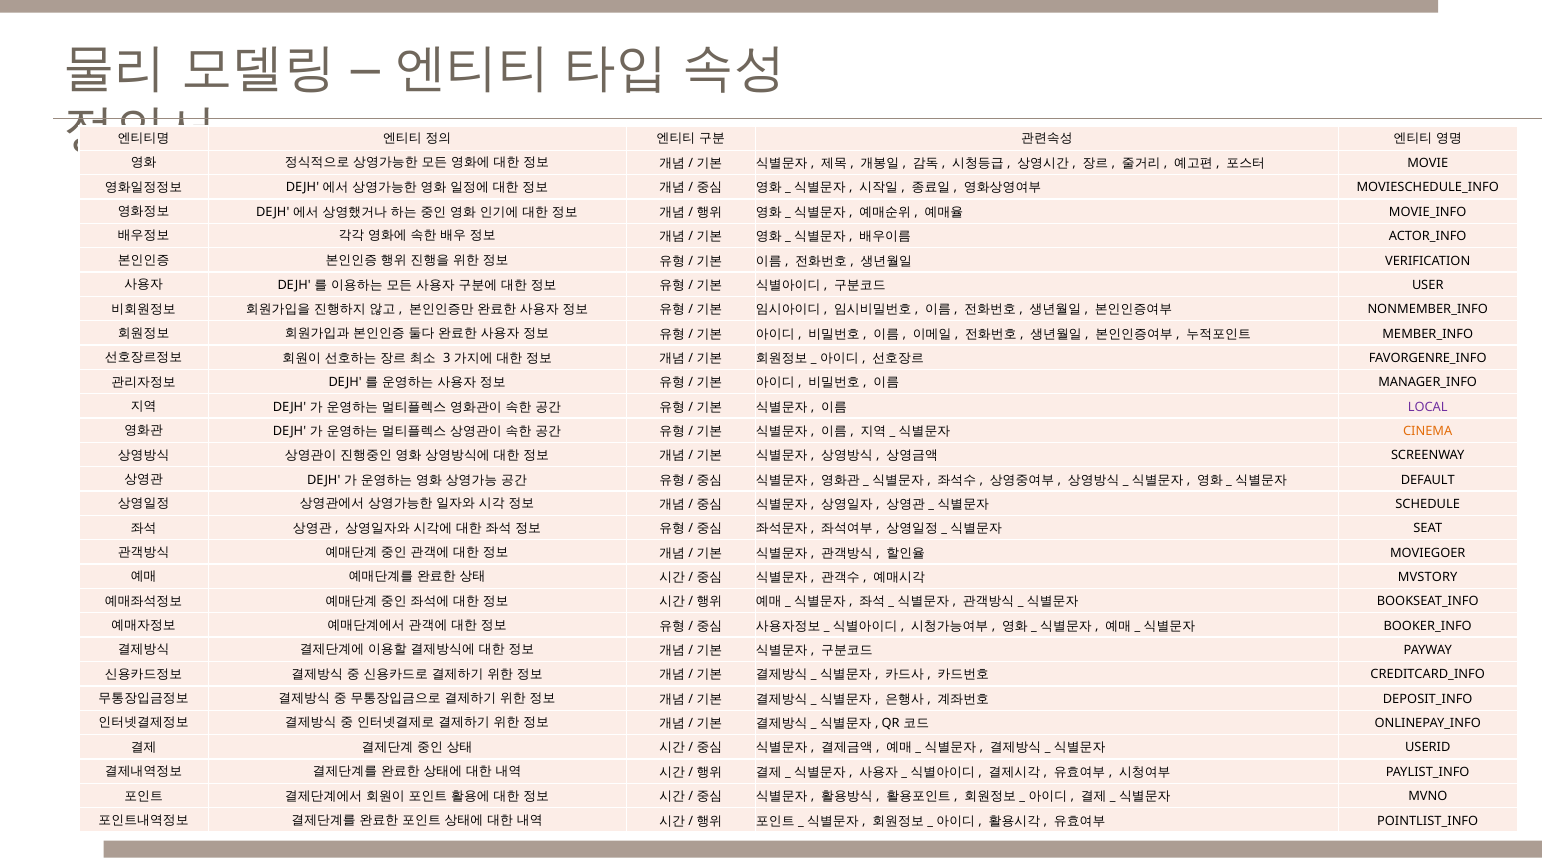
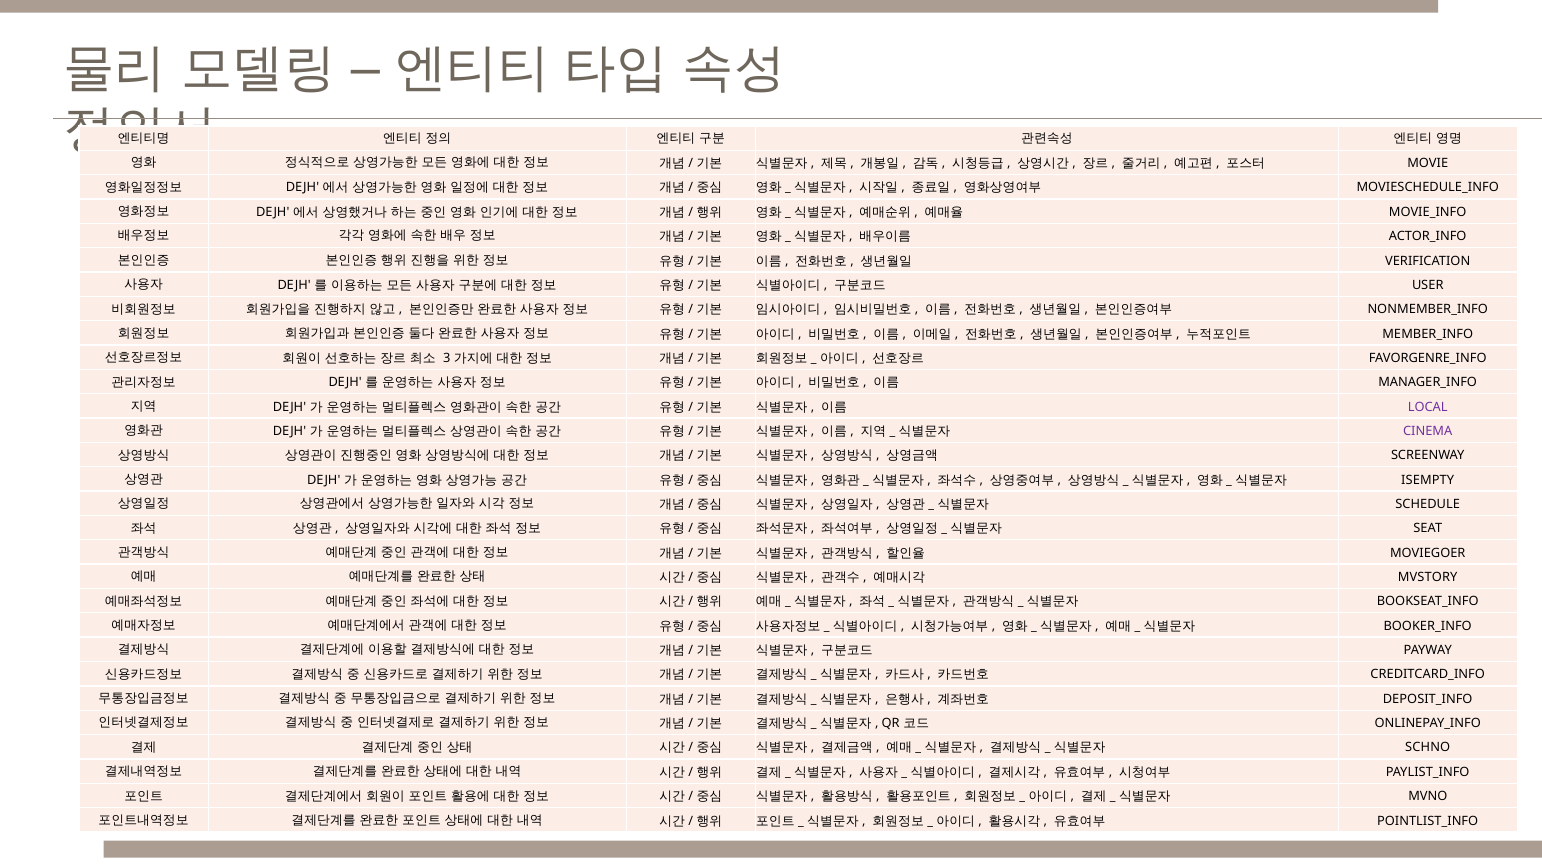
CINEMA colour: orange -> purple
DEFAULT: DEFAULT -> ISEMPTY
USERID: USERID -> SCHNO
